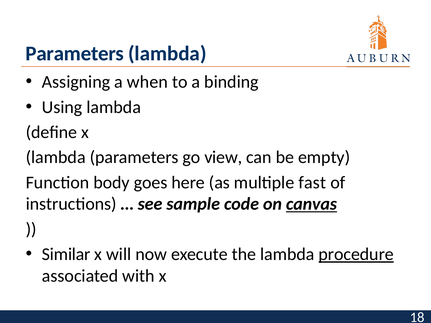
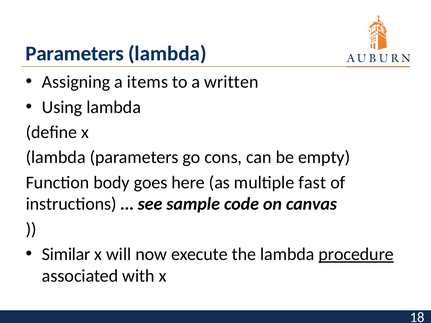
when: when -> items
binding: binding -> written
view: view -> cons
canvas underline: present -> none
